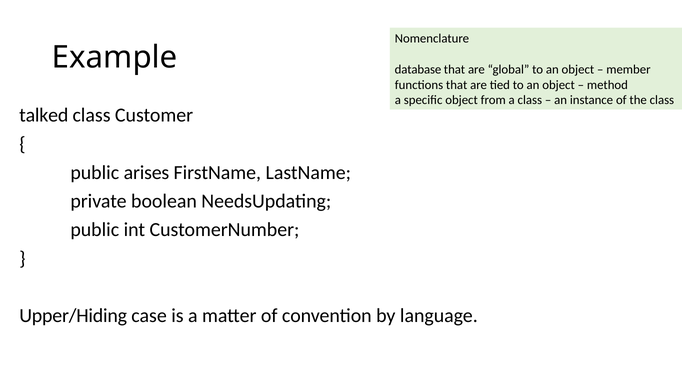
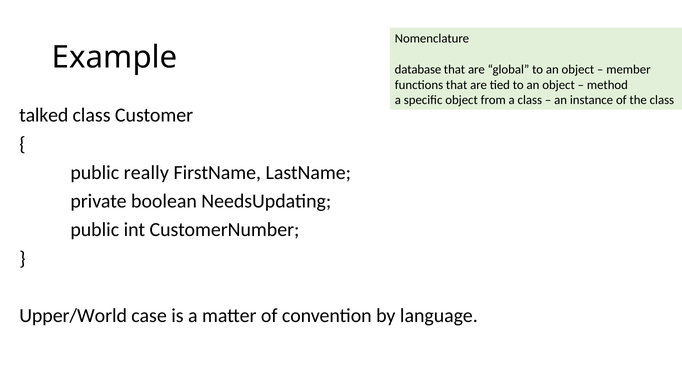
arises: arises -> really
Upper/Hiding: Upper/Hiding -> Upper/World
